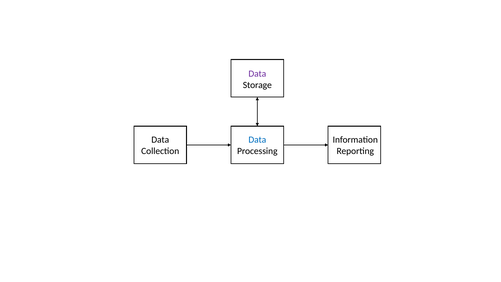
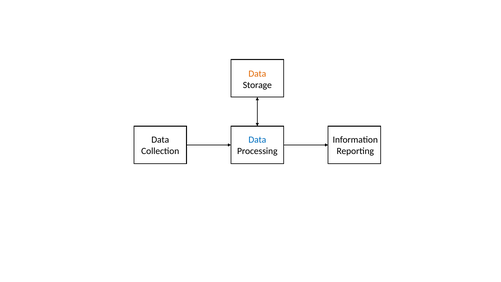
Data at (257, 74) colour: purple -> orange
